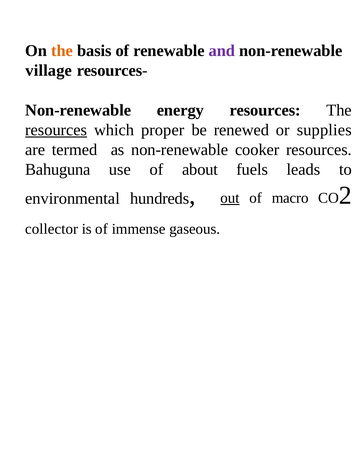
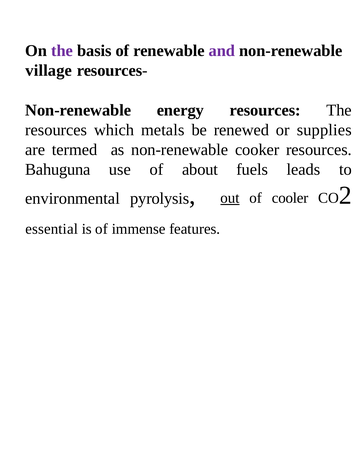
the at (62, 51) colour: orange -> purple
resources at (56, 130) underline: present -> none
proper: proper -> metals
hundreds: hundreds -> pyrolysis
macro: macro -> cooler
collector: collector -> essential
gaseous: gaseous -> features
